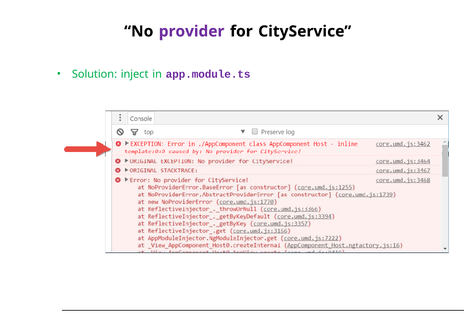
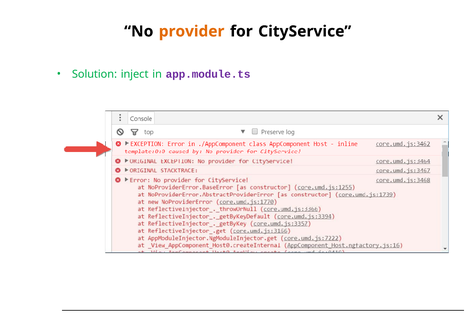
provider colour: purple -> orange
